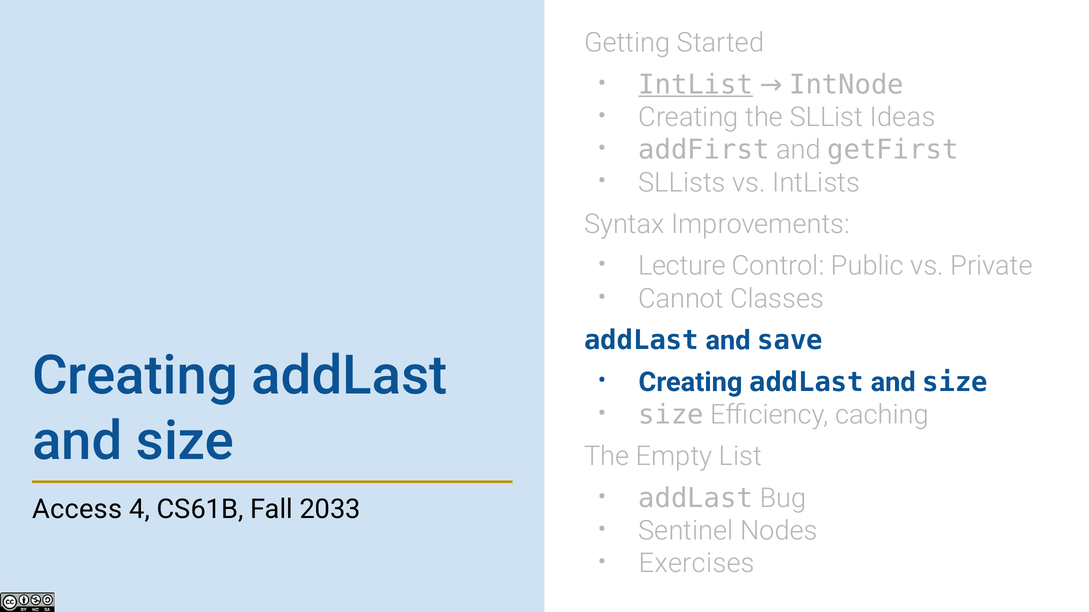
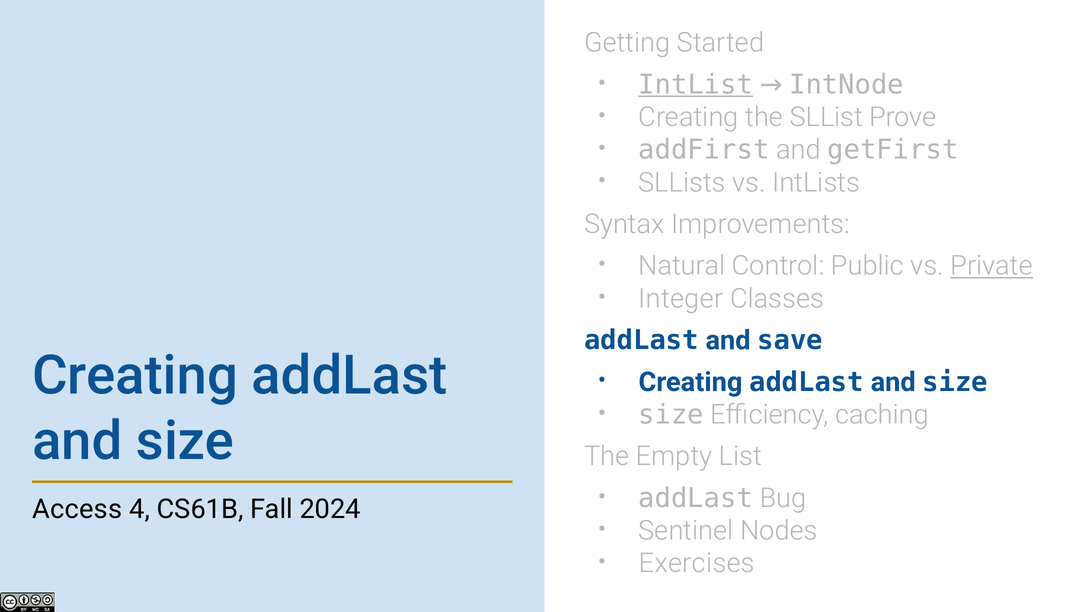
Ideas: Ideas -> Prove
Lecture: Lecture -> Natural
Private underline: none -> present
Cannot: Cannot -> Integer
2033: 2033 -> 2024
